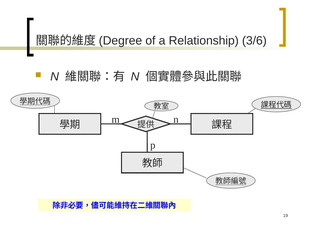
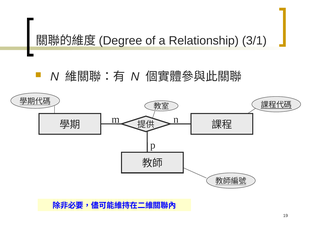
3/6: 3/6 -> 3/1
